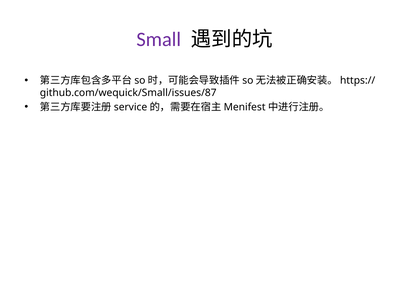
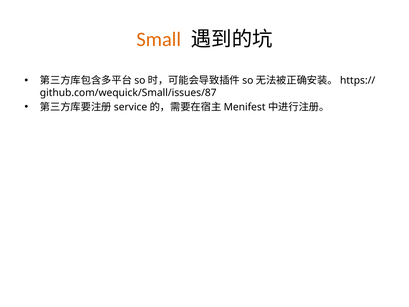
Small colour: purple -> orange
